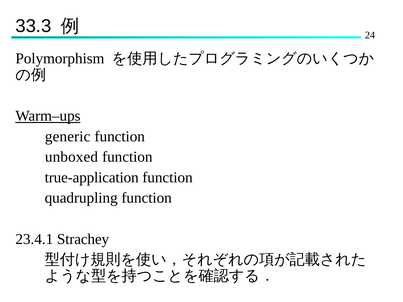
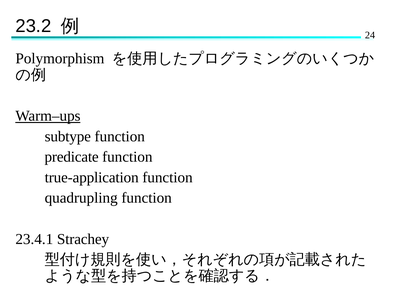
33.3: 33.3 -> 23.2
generic: generic -> subtype
unboxed: unboxed -> predicate
